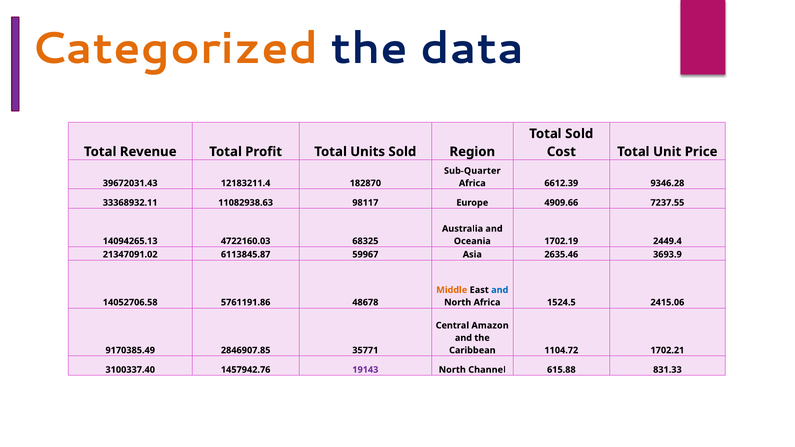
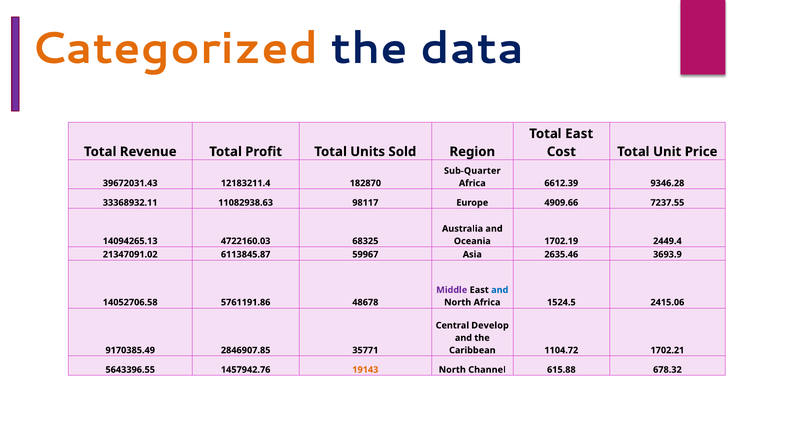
Total Sold: Sold -> East
Middle colour: orange -> purple
Amazon: Amazon -> Develop
3100337.40: 3100337.40 -> 5643396.55
19143 colour: purple -> orange
831.33: 831.33 -> 678.32
